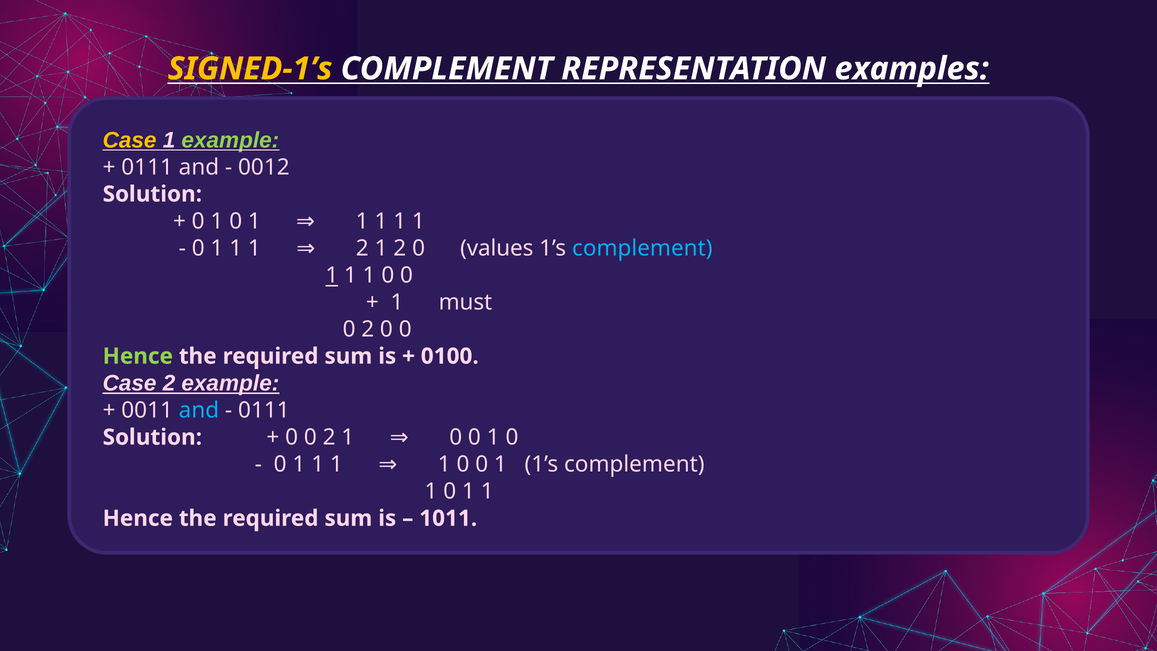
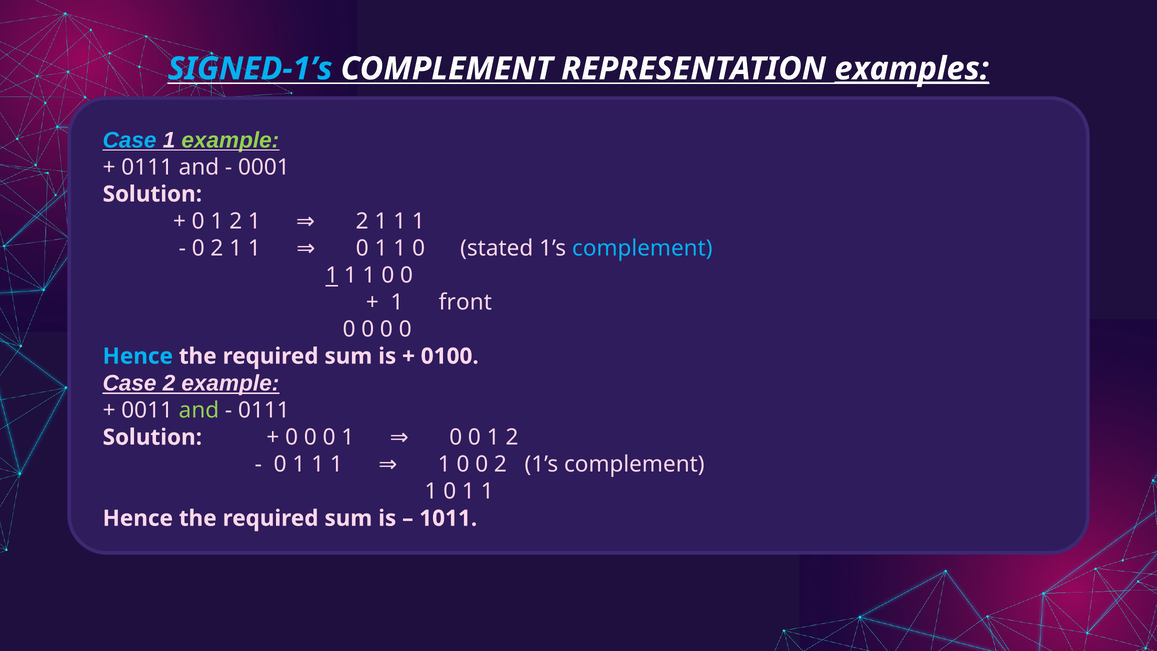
SIGNED-1’s colour: yellow -> light blue
examples underline: none -> present
Case at (130, 140) colour: yellow -> light blue
0012: 0012 -> 0001
0 at (236, 221): 0 -> 2
1 at (362, 221): 1 -> 2
1 at (217, 248): 1 -> 2
2 at (362, 248): 2 -> 0
2 at (400, 248): 2 -> 1
values: values -> stated
must: must -> front
2 at (368, 329): 2 -> 0
Hence at (138, 356) colour: light green -> light blue
and at (199, 410) colour: light blue -> light green
2 at (329, 437): 2 -> 0
0 0 1 0: 0 -> 2
1 at (500, 464): 1 -> 2
